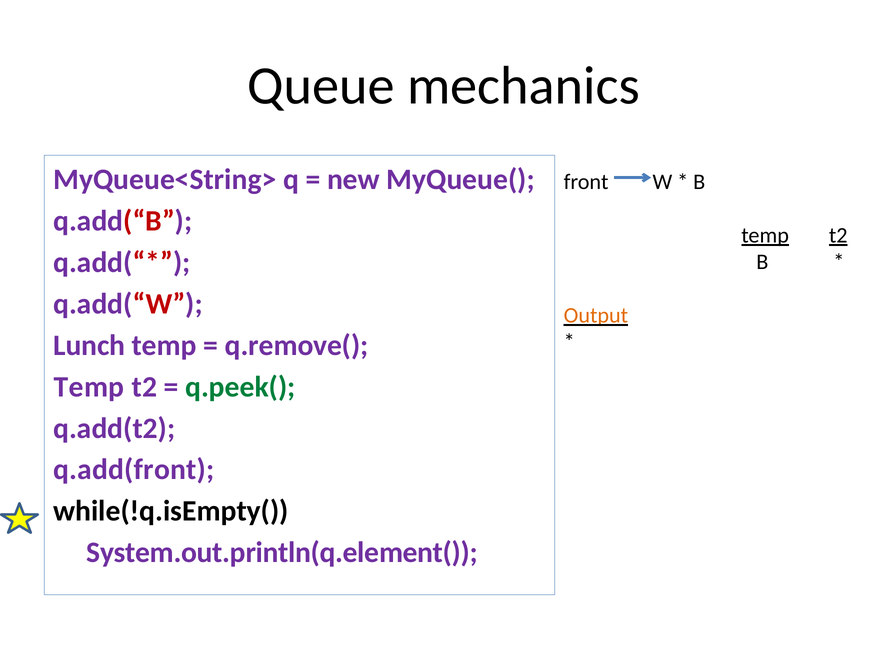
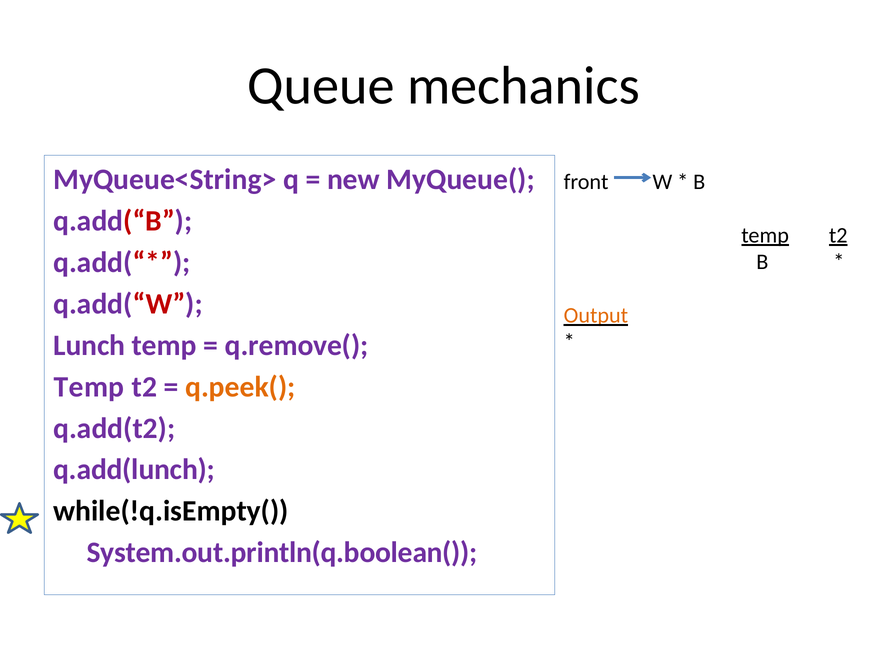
q.peek( colour: green -> orange
q.add(front: q.add(front -> q.add(lunch
System.out.println(q.element(: System.out.println(q.element( -> System.out.println(q.boolean(
